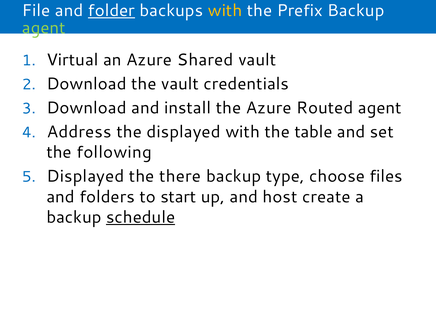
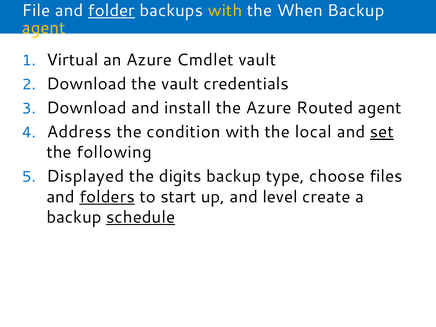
Prefix: Prefix -> When
agent at (44, 28) colour: light green -> yellow
Shared: Shared -> Cmdlet
the displayed: displayed -> condition
table: table -> local
set underline: none -> present
there: there -> digits
folders underline: none -> present
host: host -> level
